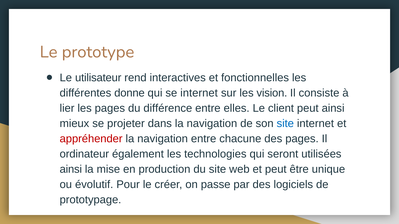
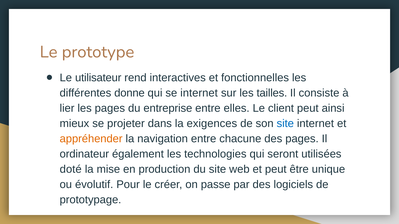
vision: vision -> tailles
différence: différence -> entreprise
dans la navigation: navigation -> exigences
appréhender colour: red -> orange
ainsi at (71, 170): ainsi -> doté
